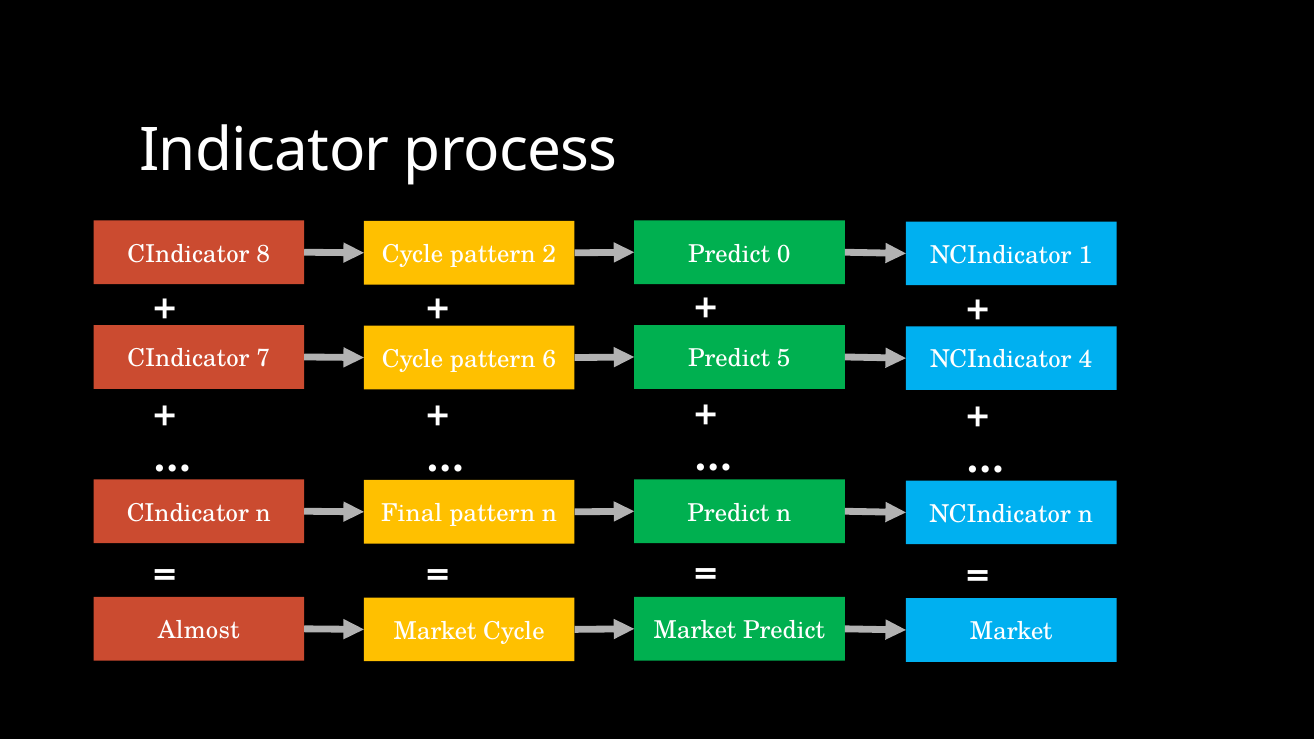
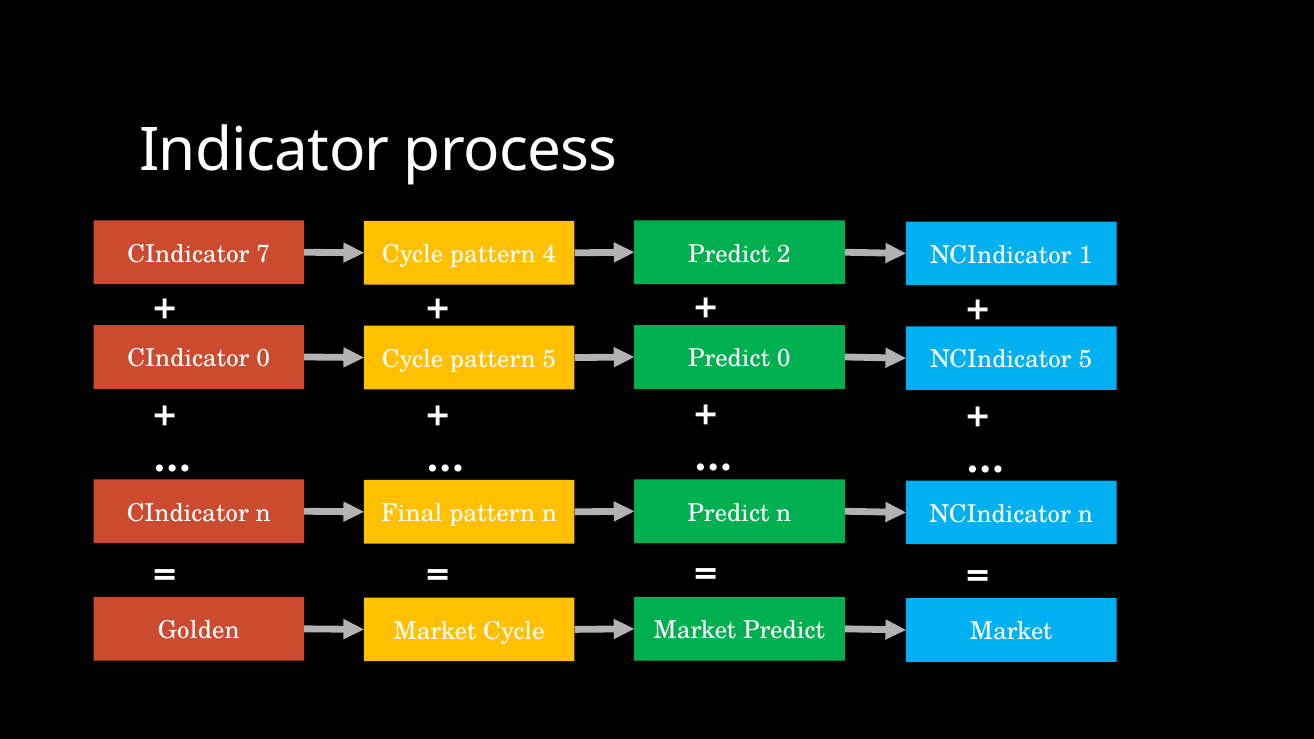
8: 8 -> 7
2: 2 -> 4
0: 0 -> 2
CIndicator 7: 7 -> 0
pattern 6: 6 -> 5
Predict 5: 5 -> 0
NCIndicator 4: 4 -> 5
Almost: Almost -> Golden
